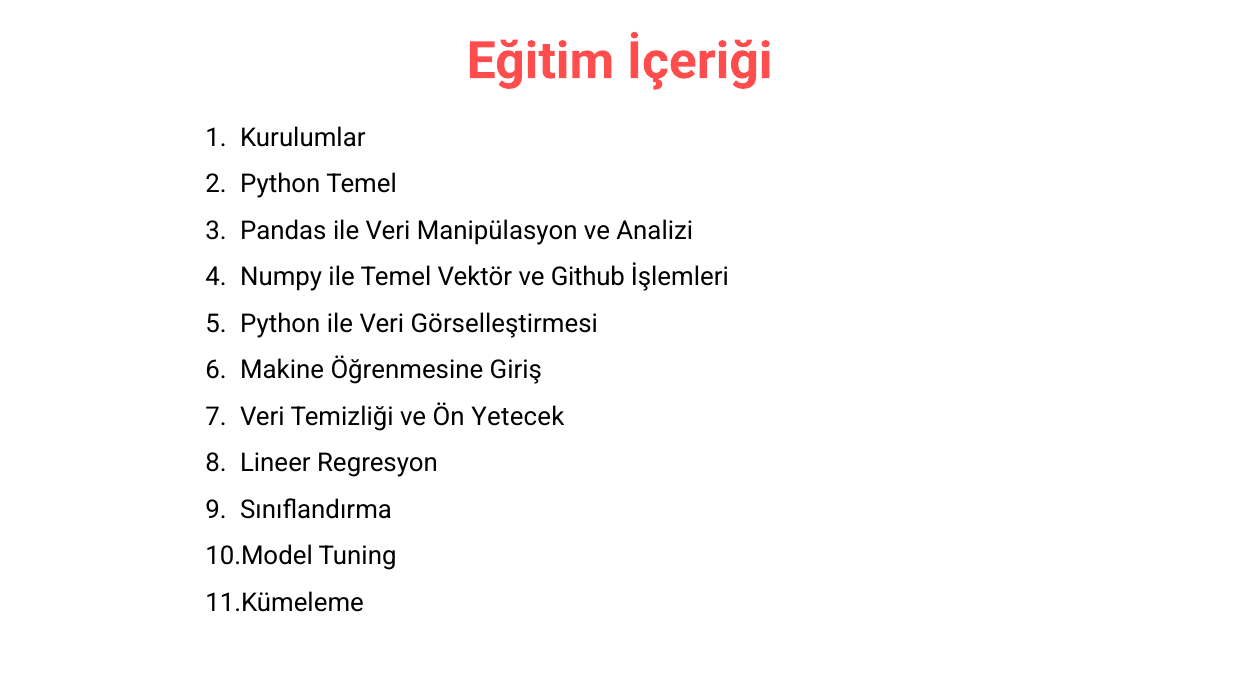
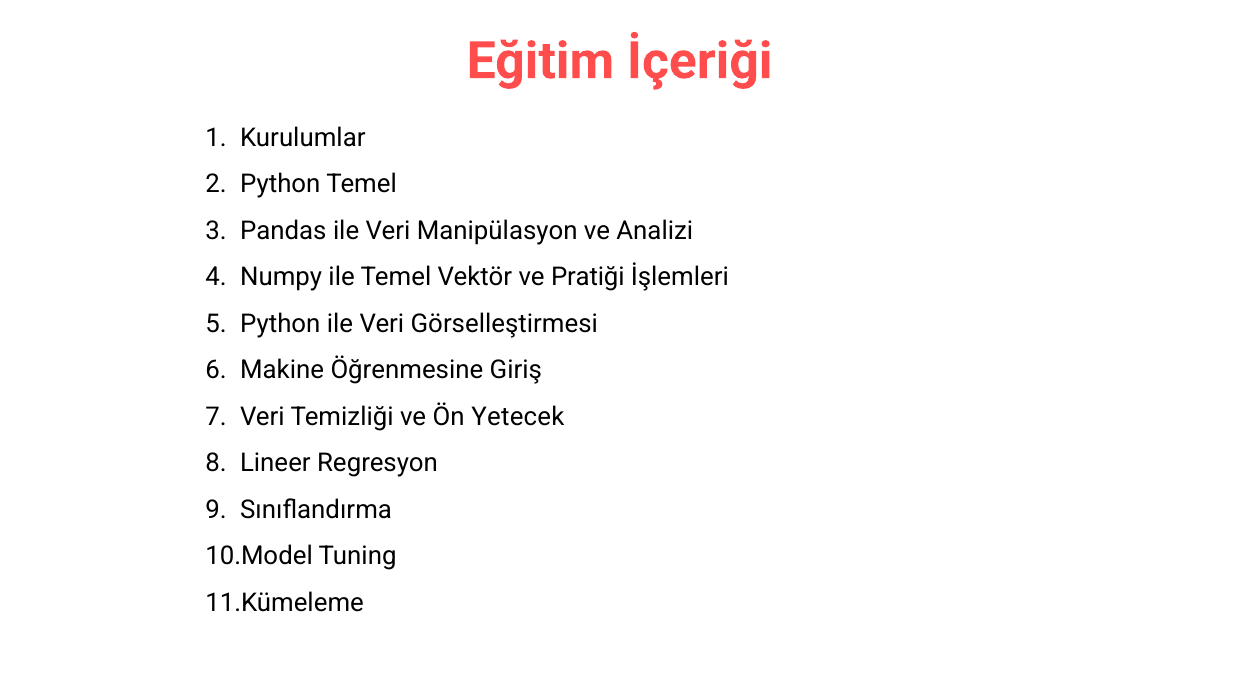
Github: Github -> Pratiği
